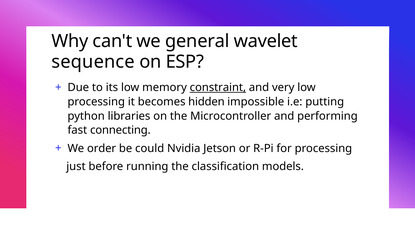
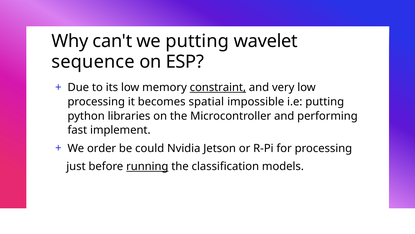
we general: general -> putting
hidden: hidden -> spatial
connecting: connecting -> implement
running underline: none -> present
